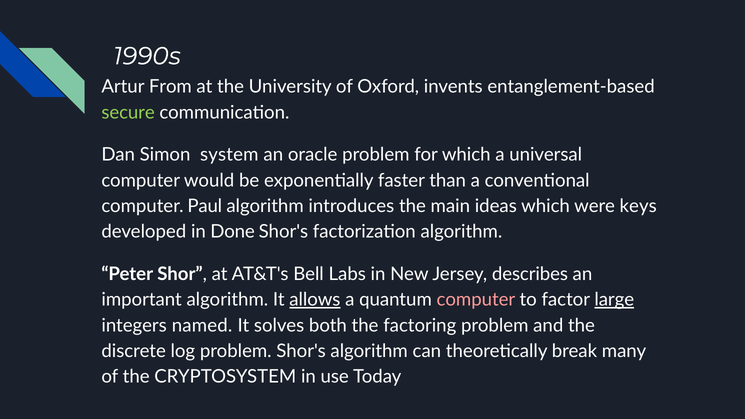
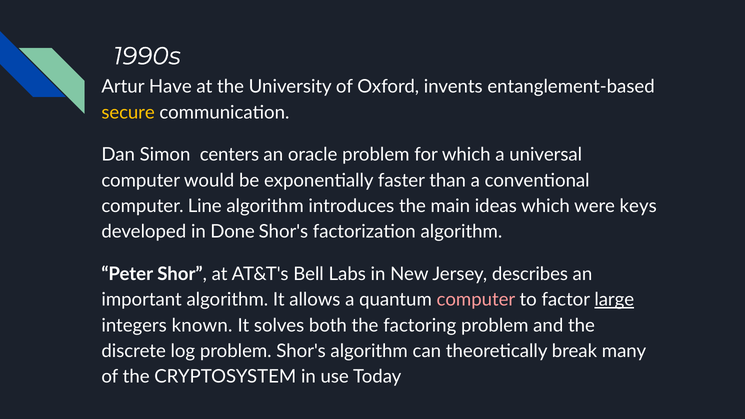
From: From -> Have
secure colour: light green -> yellow
system: system -> centers
Paul: Paul -> Line
allows underline: present -> none
named: named -> known
